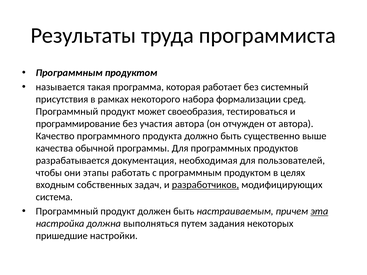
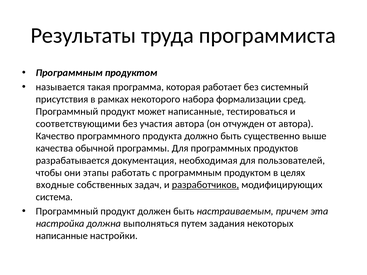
может своеобразия: своеобразия -> написанные
программирование: программирование -> соответствующими
входным: входным -> входные
эта underline: present -> none
пришедшие at (62, 236): пришедшие -> написанные
